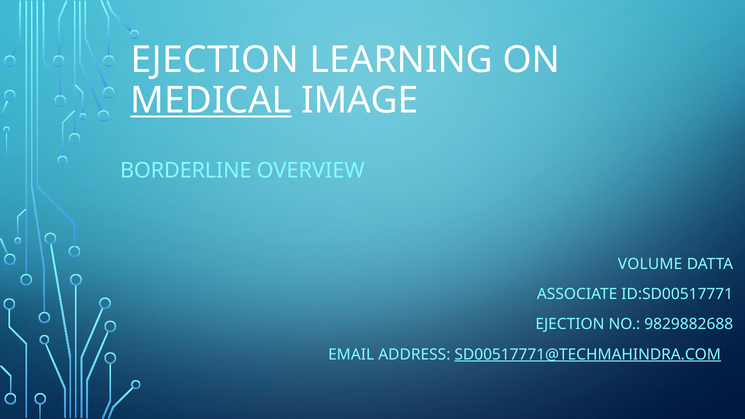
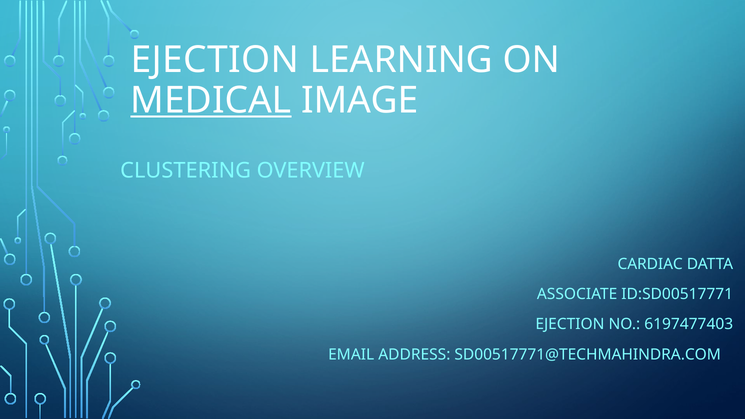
BORDERLINE: BORDERLINE -> CLUSTERING
VOLUME: VOLUME -> CARDIAC
9829882688: 9829882688 -> 6197477403
SD00517771@TECHMAHINDRA.COM underline: present -> none
